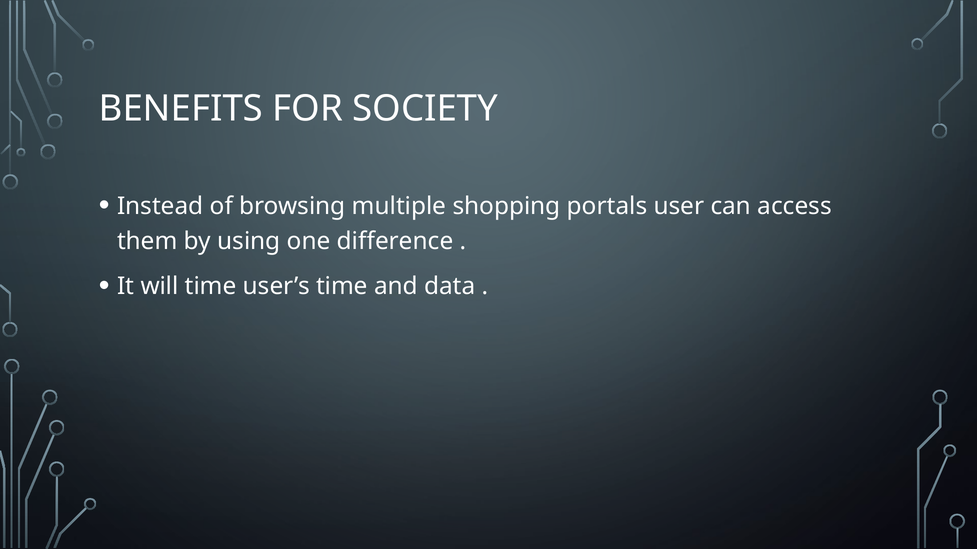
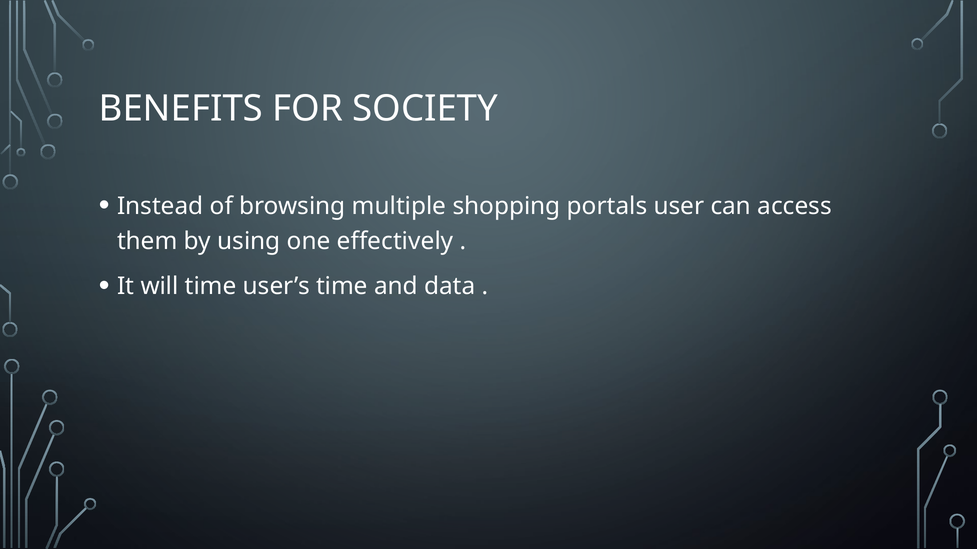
difference: difference -> effectively
